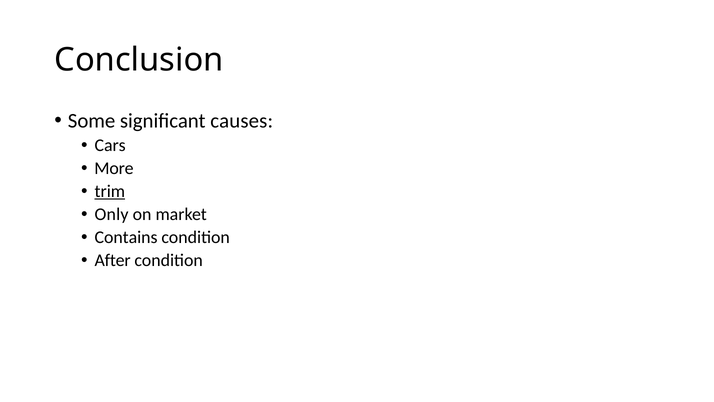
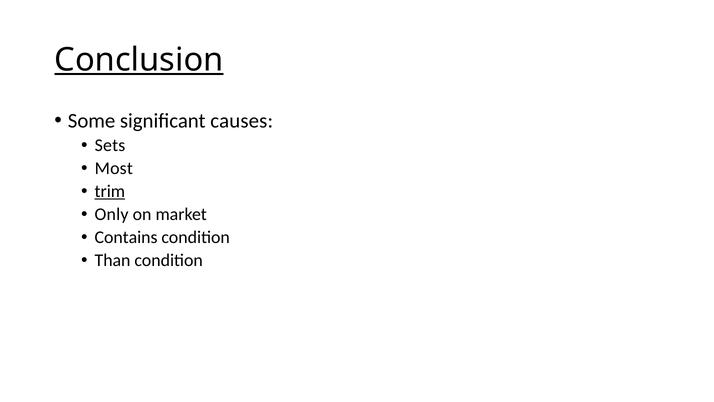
Conclusion underline: none -> present
Cars: Cars -> Sets
More: More -> Most
After: After -> Than
